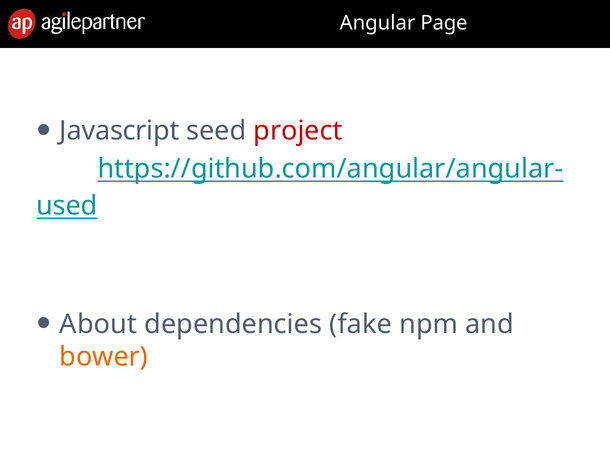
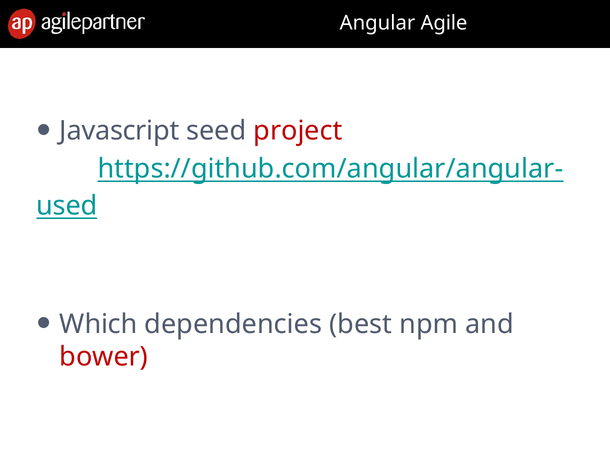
Page: Page -> Agile
About: About -> Which
fake: fake -> best
bower colour: orange -> red
